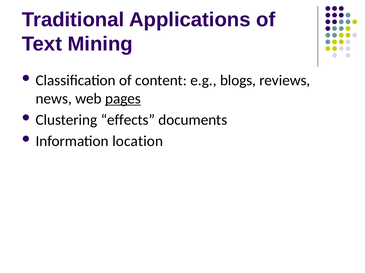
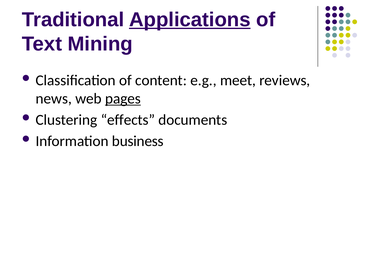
Applications underline: none -> present
blogs: blogs -> meet
location: location -> business
